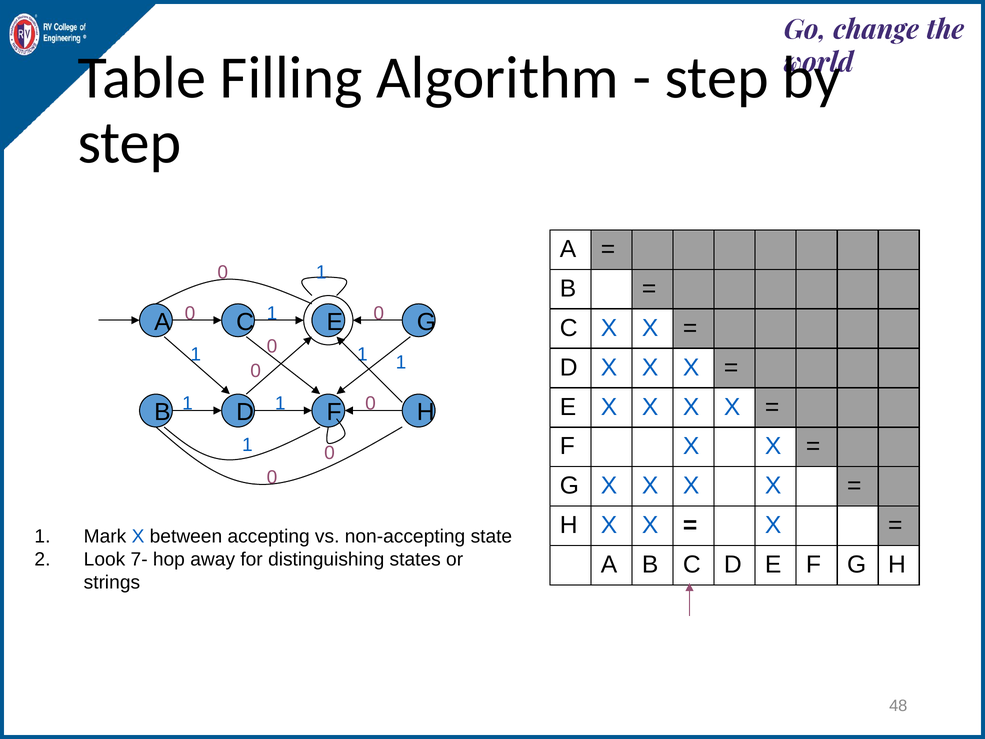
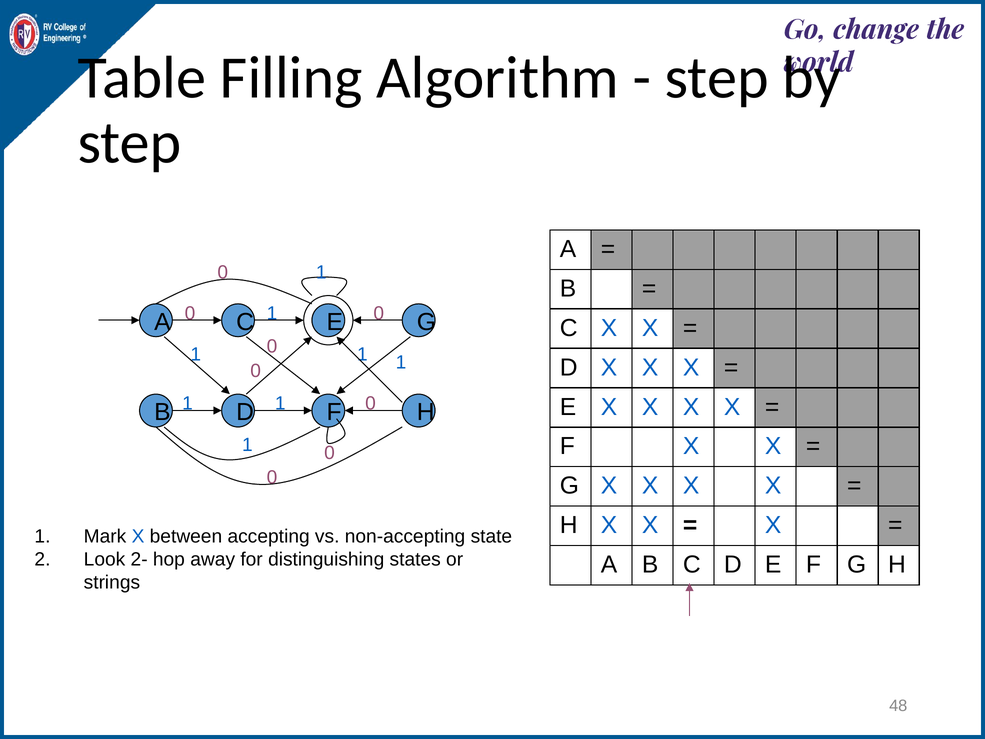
7-: 7- -> 2-
